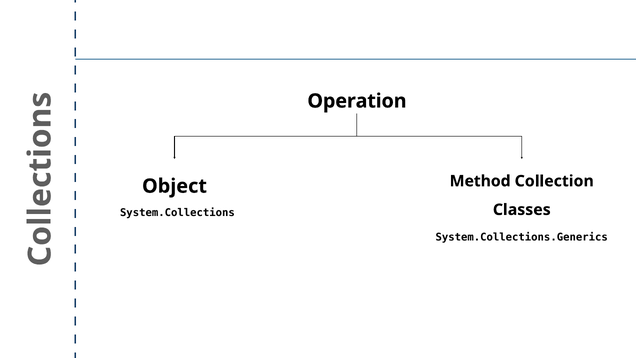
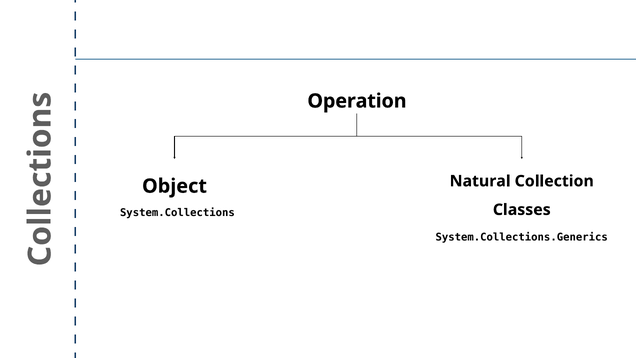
Method: Method -> Natural
